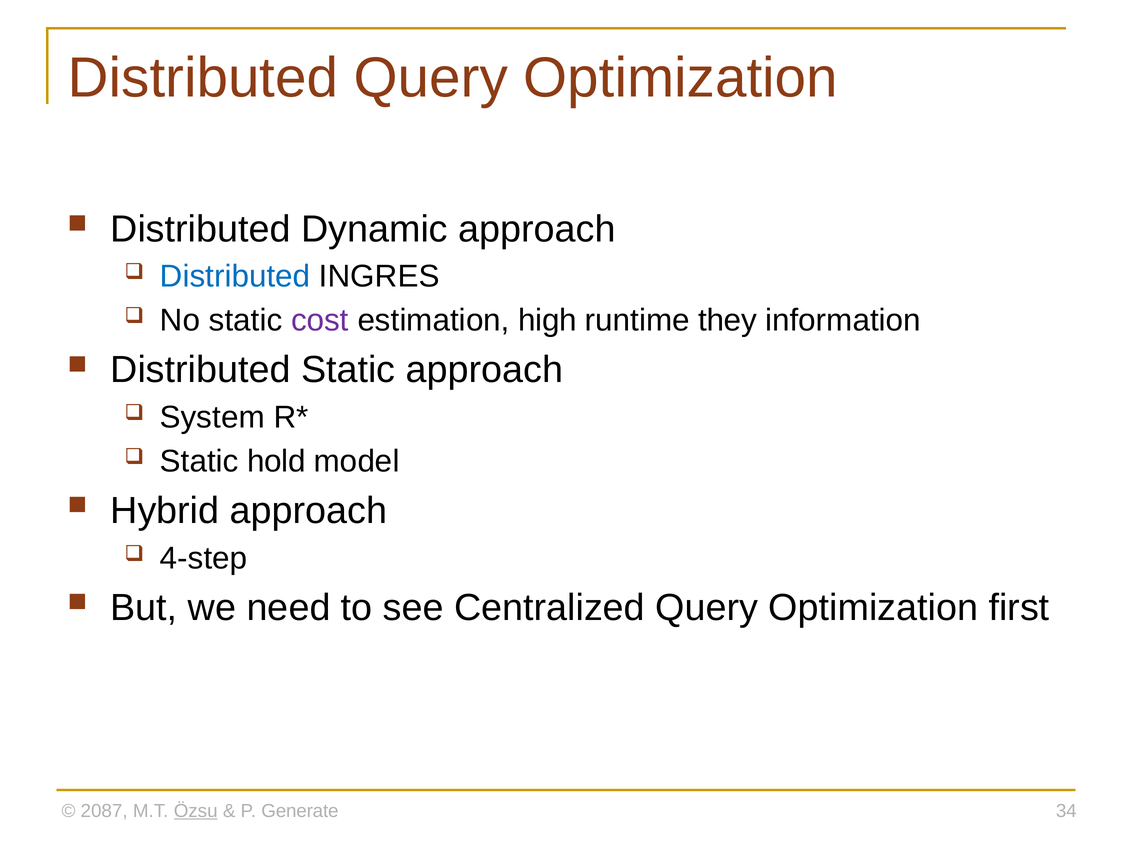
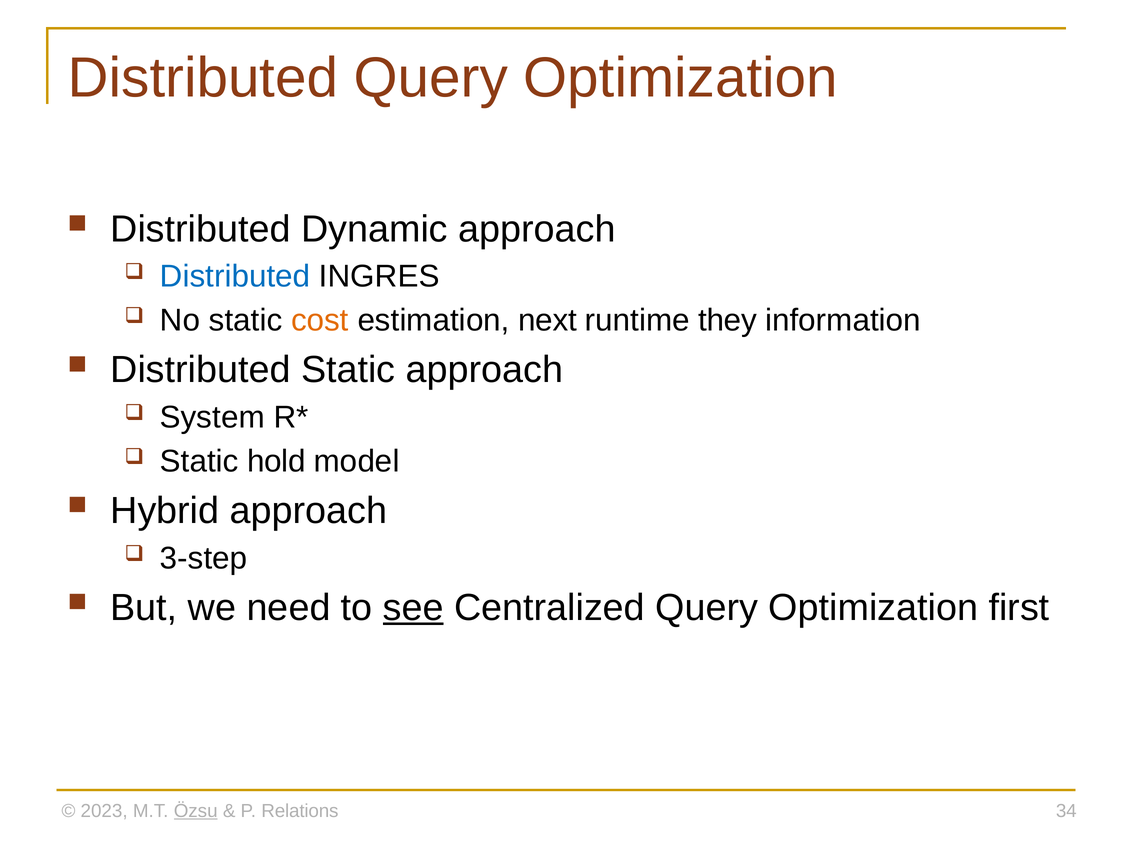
cost colour: purple -> orange
high: high -> next
4-step: 4-step -> 3-step
see underline: none -> present
2087: 2087 -> 2023
Generate: Generate -> Relations
